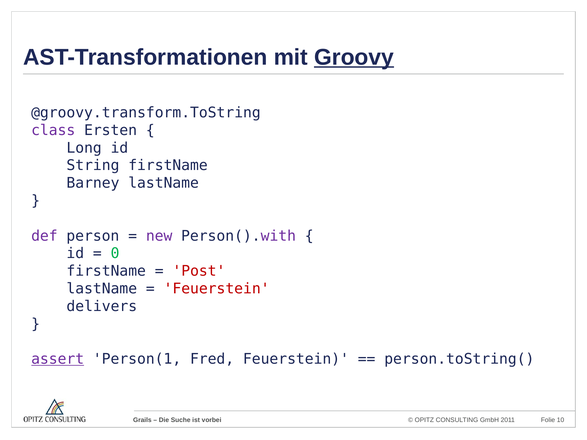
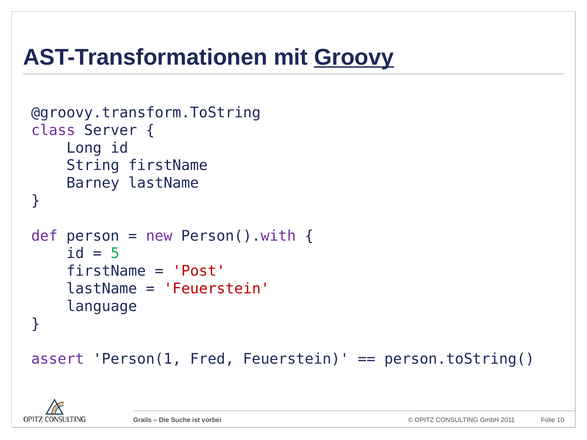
Ersten: Ersten -> Server
0: 0 -> 5
delivers: delivers -> language
assert underline: present -> none
